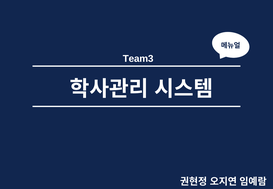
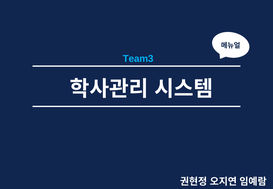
Team3 colour: white -> light blue
